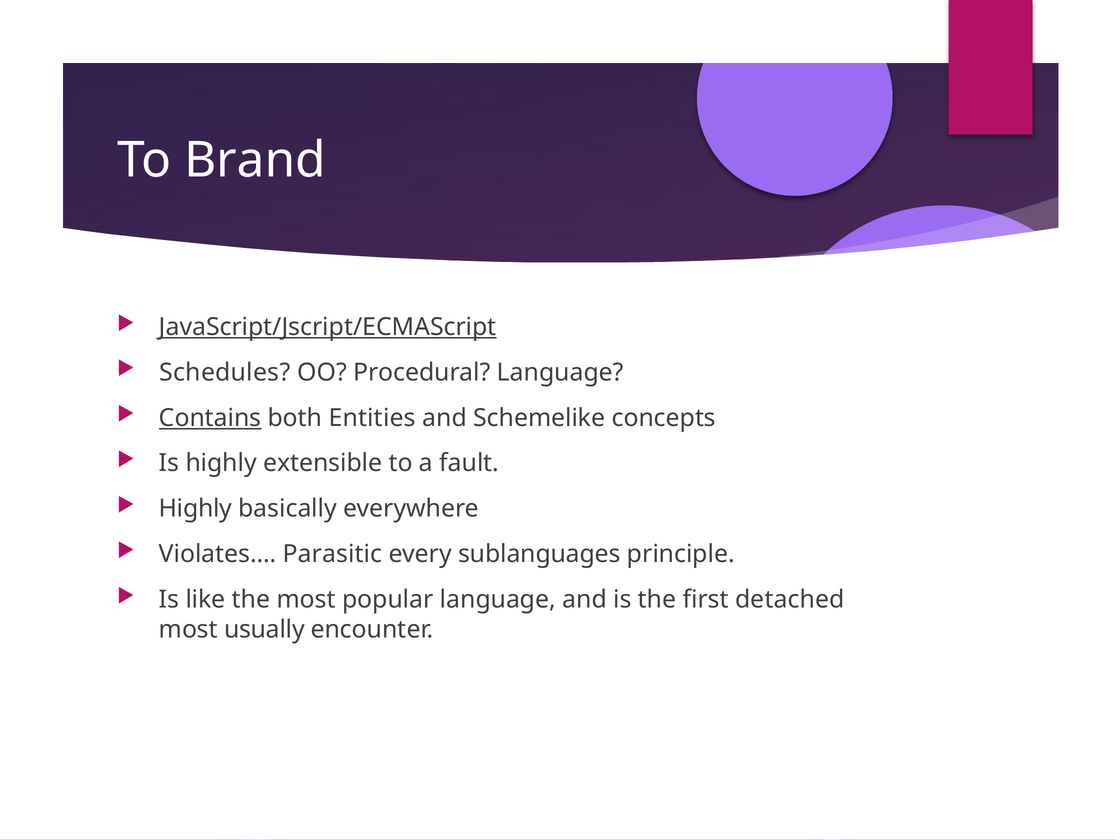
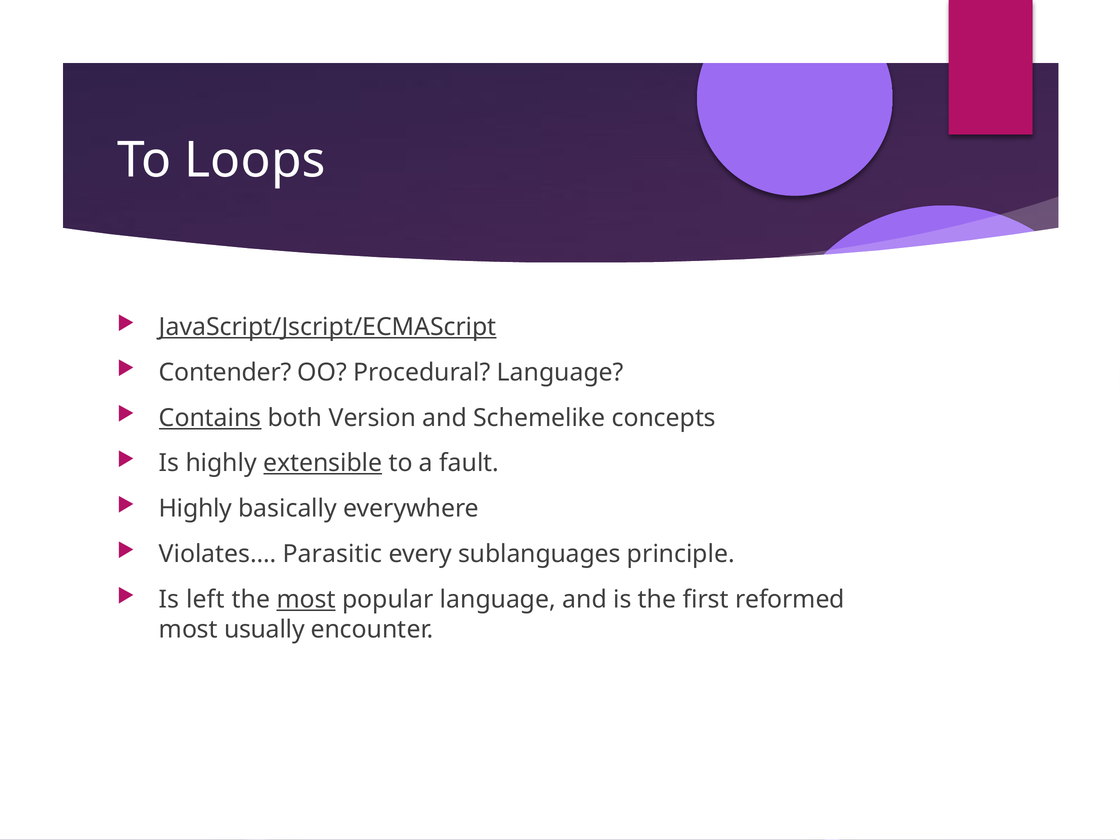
Brand: Brand -> Loops
Schedules: Schedules -> Contender
Entities: Entities -> Version
extensible underline: none -> present
like: like -> left
most at (306, 600) underline: none -> present
detached: detached -> reformed
